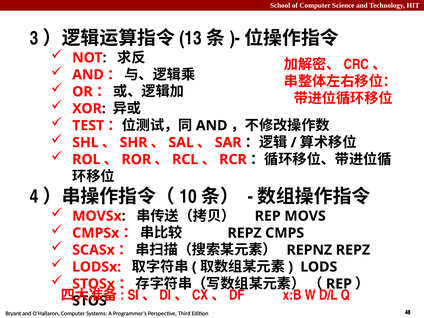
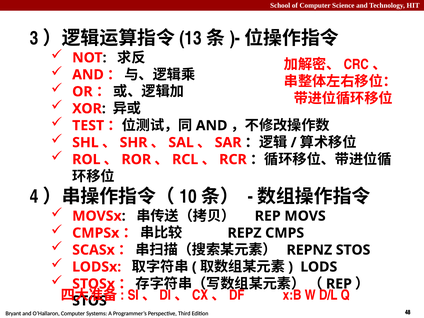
REPNZ REPZ: REPZ -> STOS
